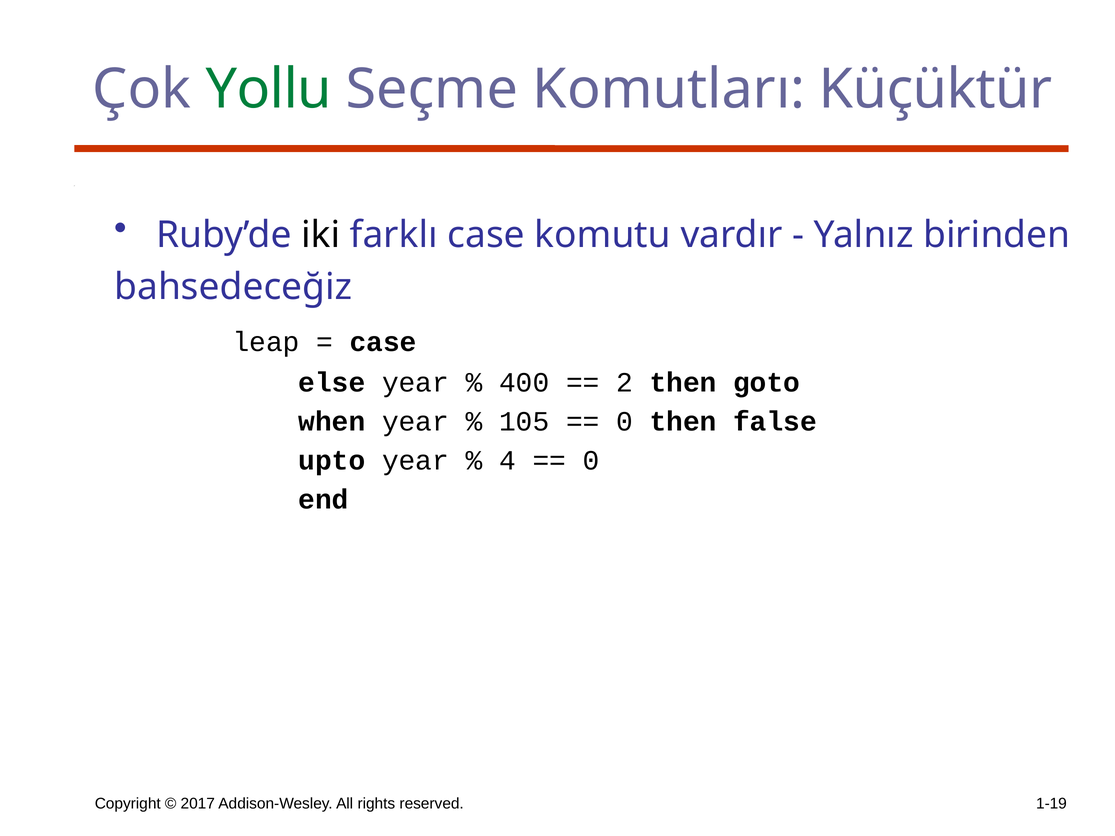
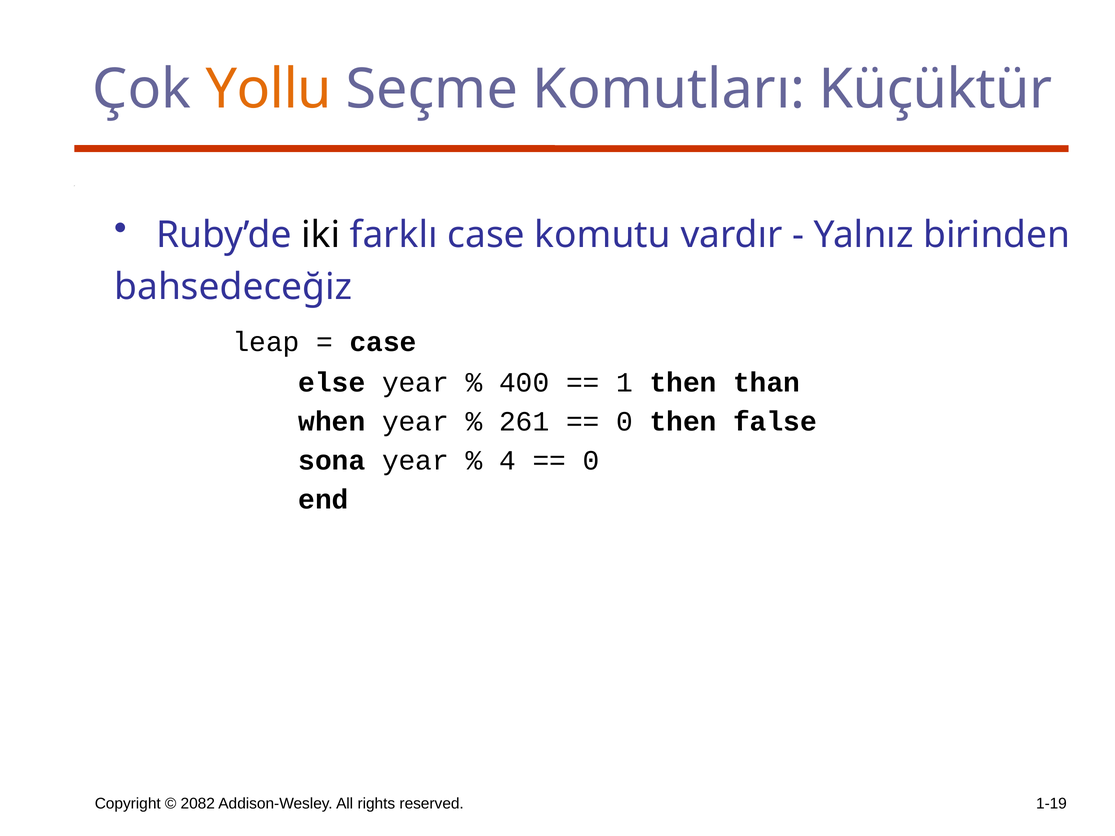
Yollu colour: green -> orange
2: 2 -> 1
goto: goto -> than
105: 105 -> 261
upto: upto -> sona
2017: 2017 -> 2082
